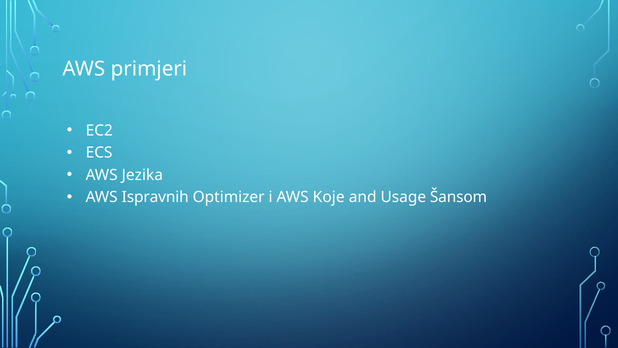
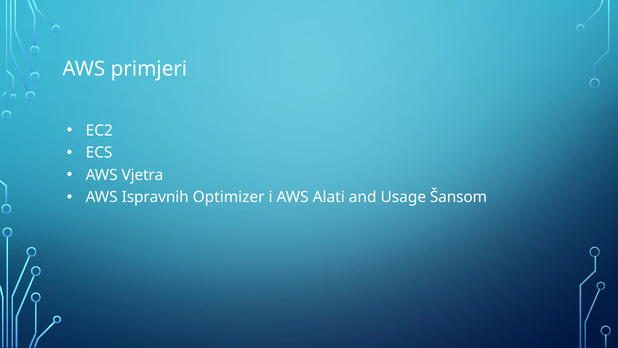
Jezika: Jezika -> Vjetra
Koje: Koje -> Alati
